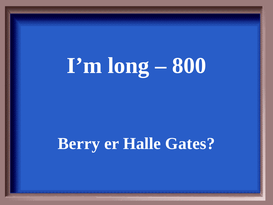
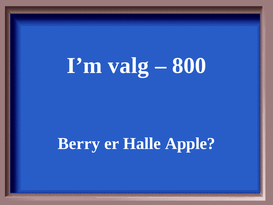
long: long -> valg
Gates: Gates -> Apple
